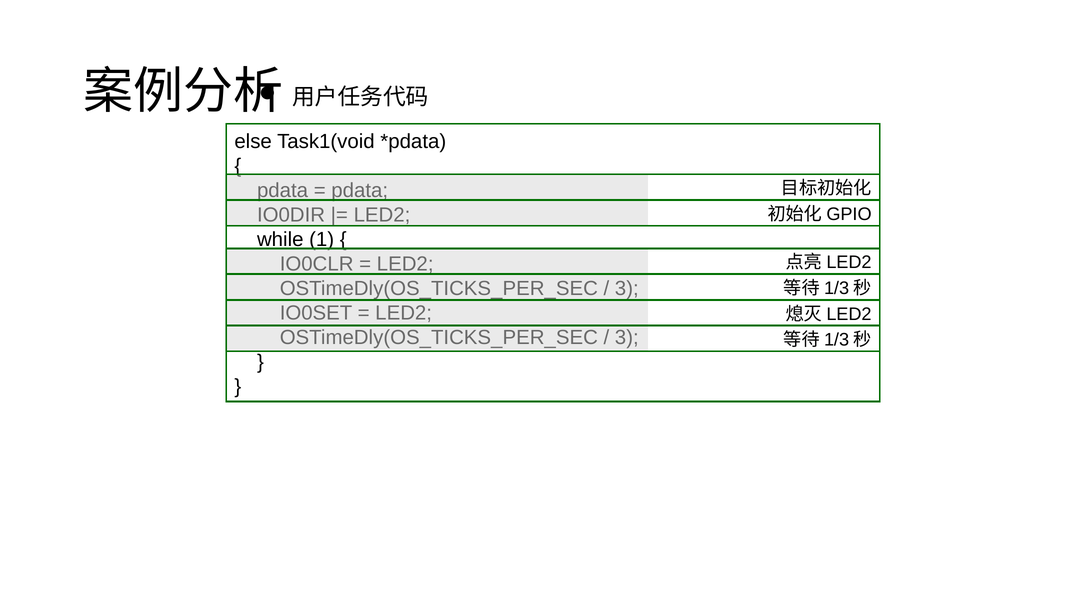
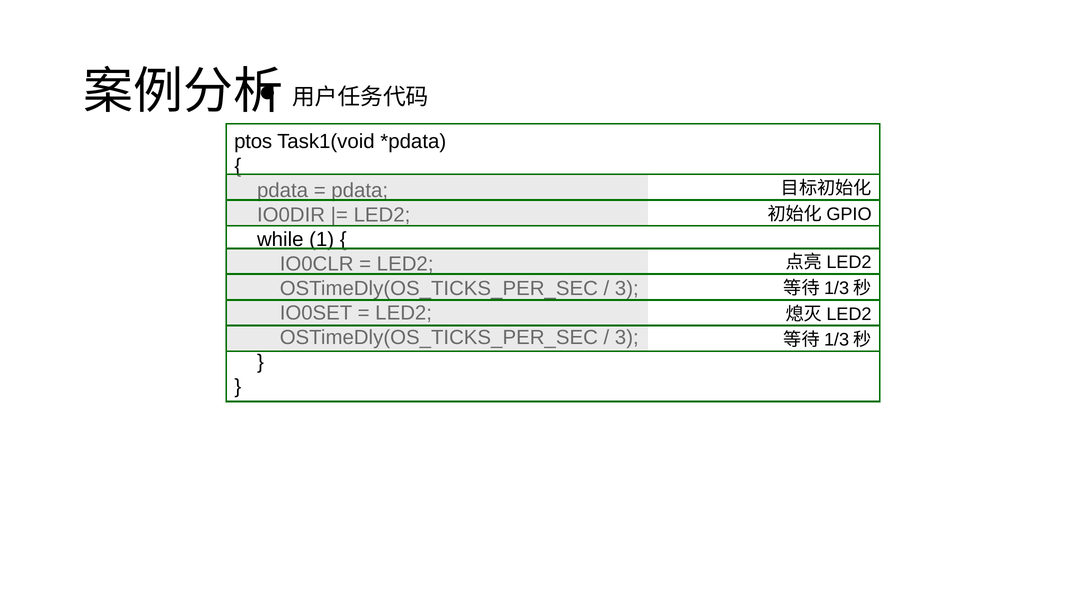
else: else -> ptos
